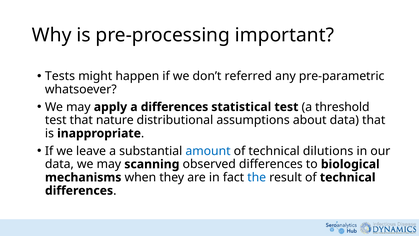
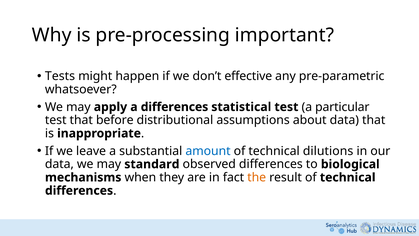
referred: referred -> effective
threshold: threshold -> particular
nature: nature -> before
scanning: scanning -> standard
the colour: blue -> orange
